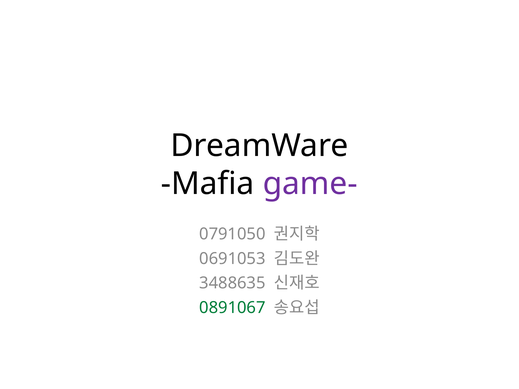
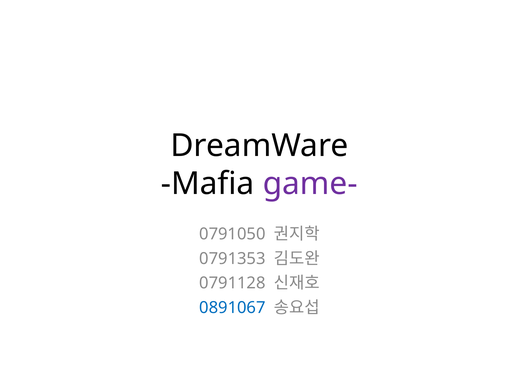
0691053: 0691053 -> 0791353
3488635: 3488635 -> 0791128
0891067 colour: green -> blue
